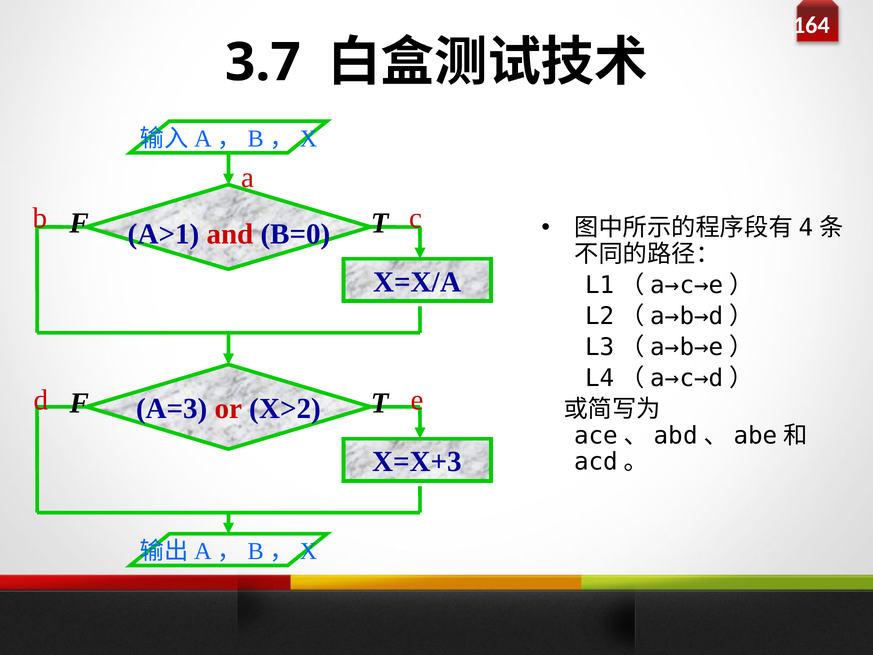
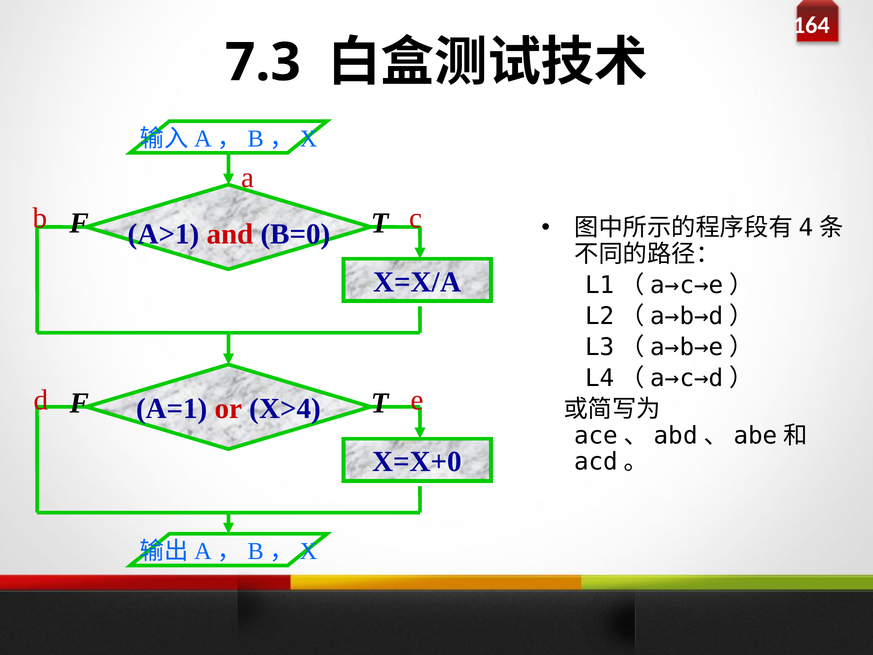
3.7: 3.7 -> 7.3
A=3: A=3 -> A=1
X>2: X>2 -> X>4
X=X+3: X=X+3 -> X=X+0
